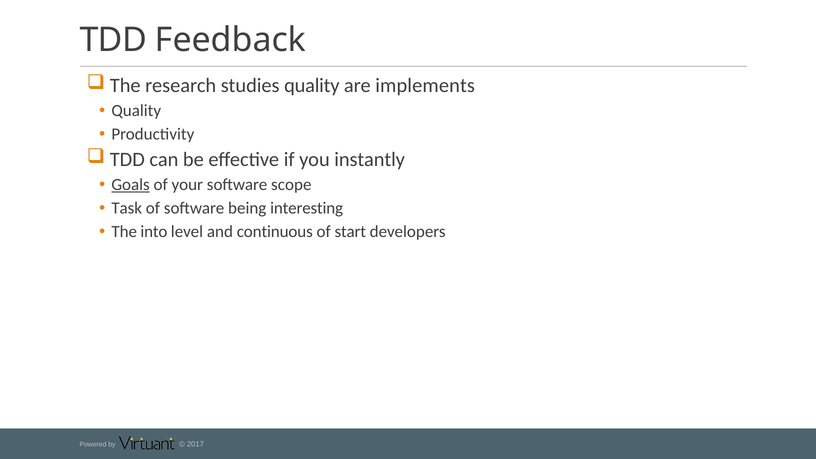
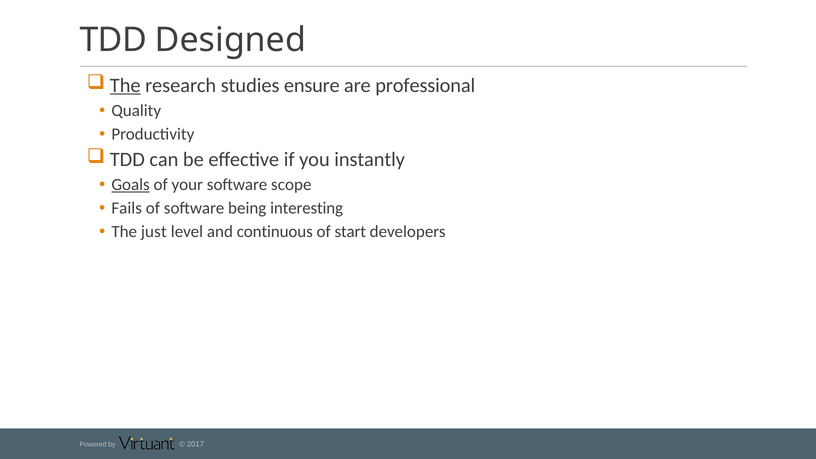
Feedback: Feedback -> Designed
The at (125, 85) underline: none -> present
studies quality: quality -> ensure
implements: implements -> professional
Task: Task -> Fails
into: into -> just
